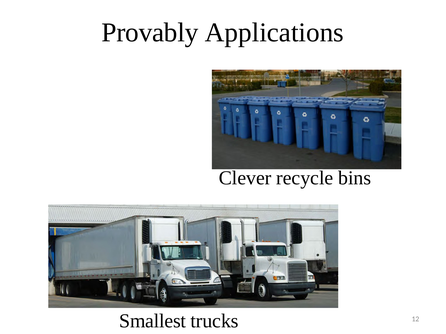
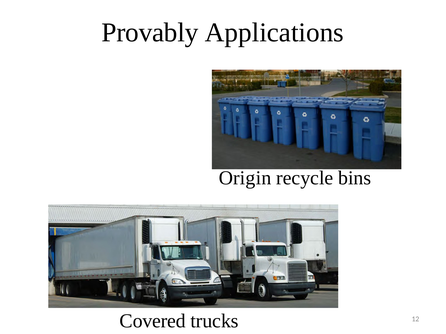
Clever: Clever -> Origin
Smallest: Smallest -> Covered
